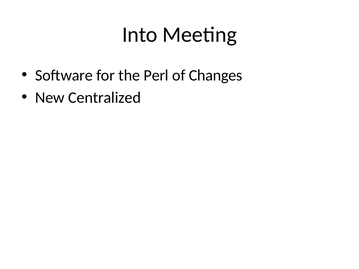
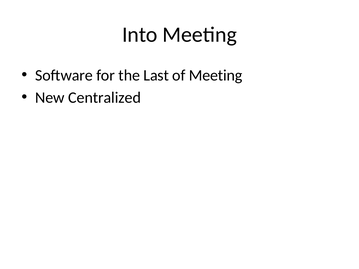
Perl: Perl -> Last
of Changes: Changes -> Meeting
